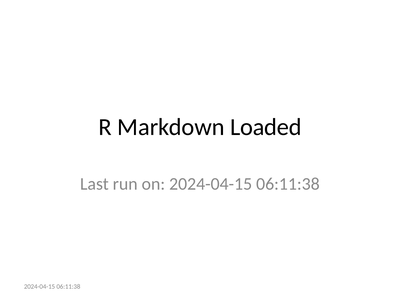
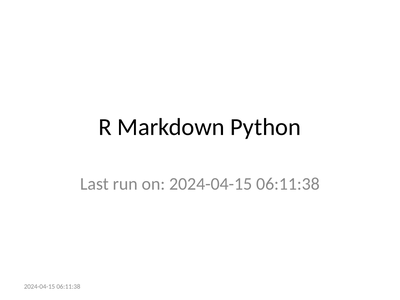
Loaded: Loaded -> Python
